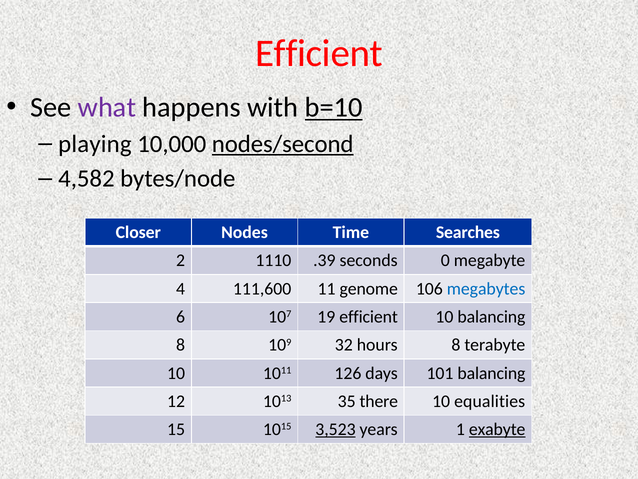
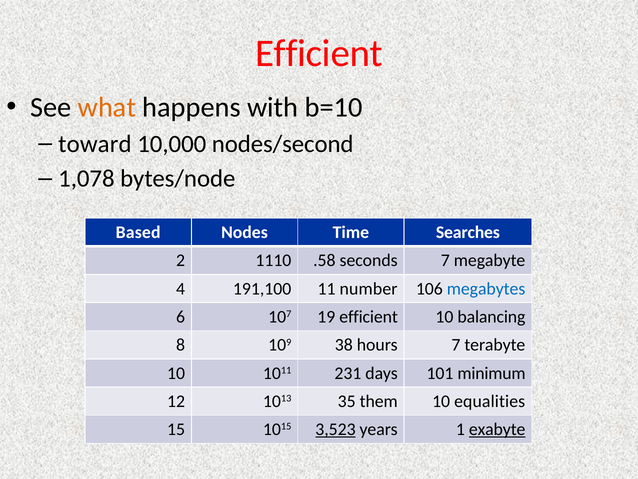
what colour: purple -> orange
b=10 underline: present -> none
playing: playing -> toward
nodes/second underline: present -> none
4,582: 4,582 -> 1,078
Closer: Closer -> Based
.39: .39 -> .58
seconds 0: 0 -> 7
111,600: 111,600 -> 191,100
genome: genome -> number
32: 32 -> 38
hours 8: 8 -> 7
126: 126 -> 231
101 balancing: balancing -> minimum
there: there -> them
